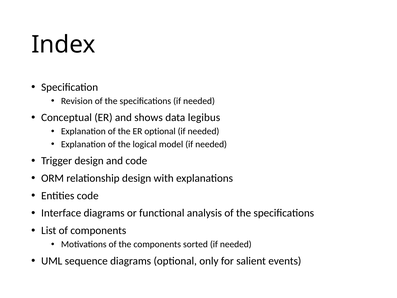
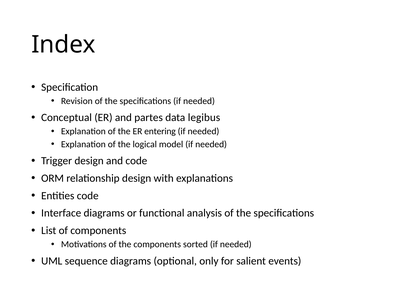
shows: shows -> partes
ER optional: optional -> entering
